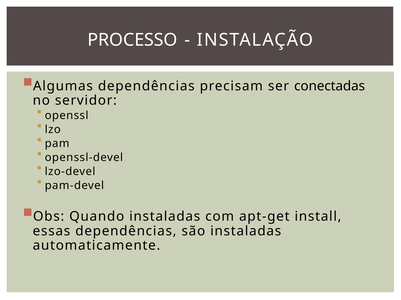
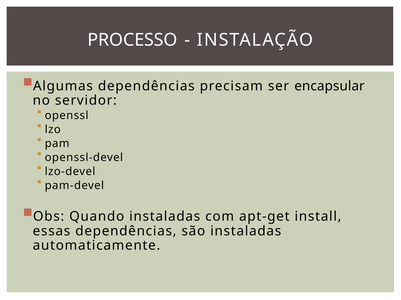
conectadas: conectadas -> encapsular
